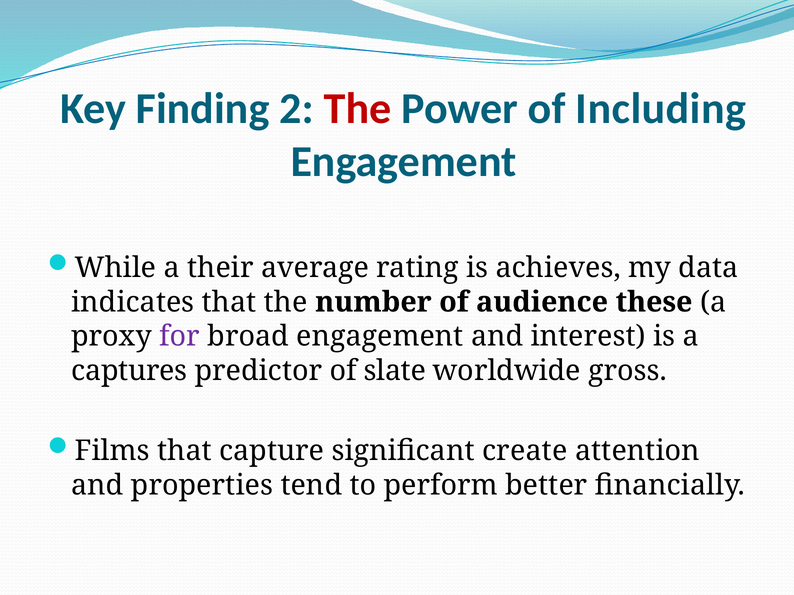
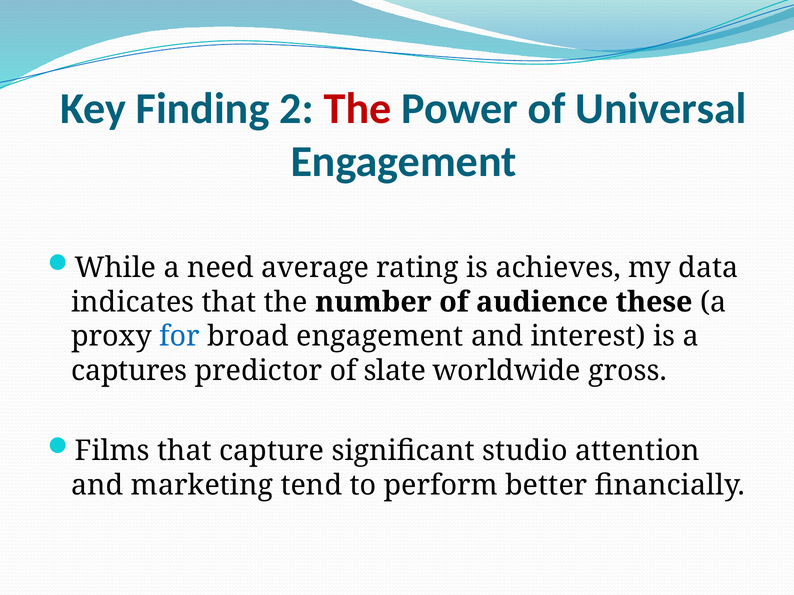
Including: Including -> Universal
their: their -> need
for colour: purple -> blue
create: create -> studio
properties: properties -> marketing
